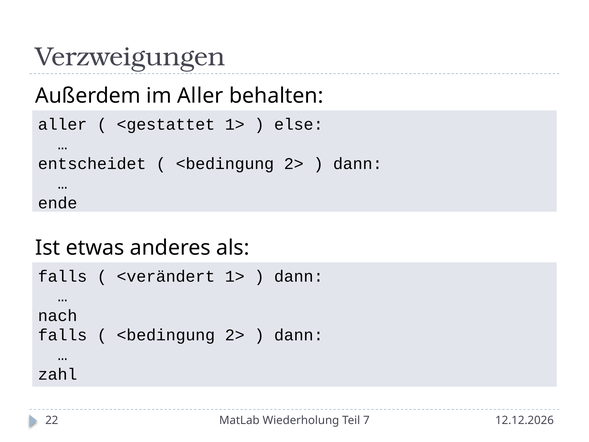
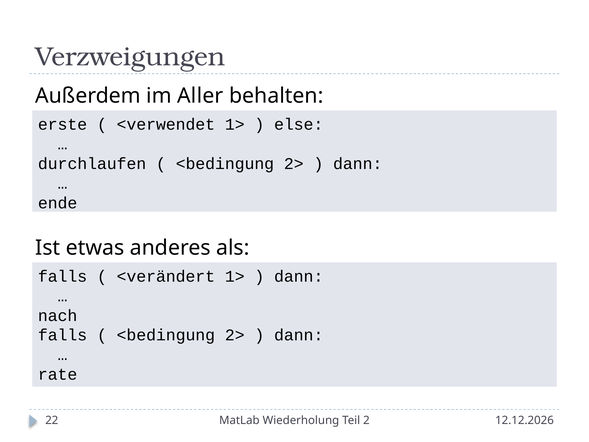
aller at (63, 124): aller -> erste
<gestattet: <gestattet -> <verwendet
entscheidet: entscheidet -> durchlaufen
zahl: zahl -> rate
7: 7 -> 2
